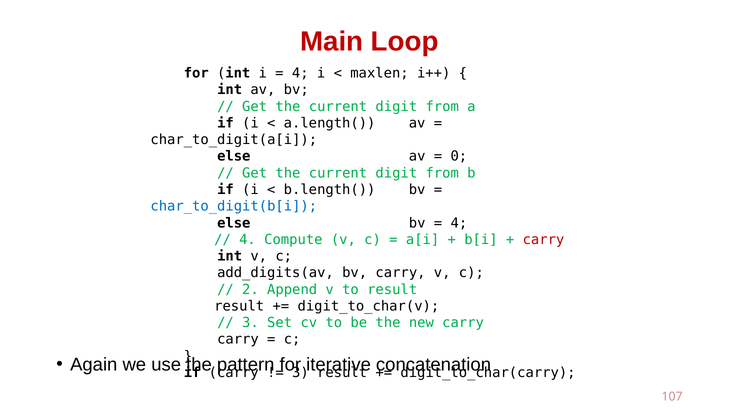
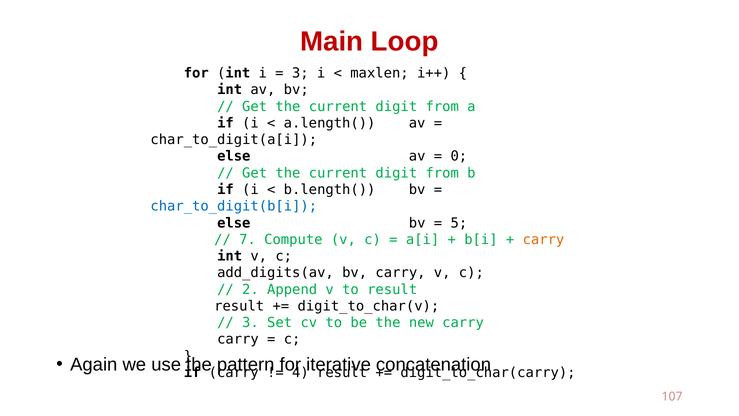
4 at (300, 73): 4 -> 3
4 at (459, 223): 4 -> 5
4 at (247, 239): 4 -> 7
carry at (543, 239) colour: red -> orange
3 at (300, 372): 3 -> 4
